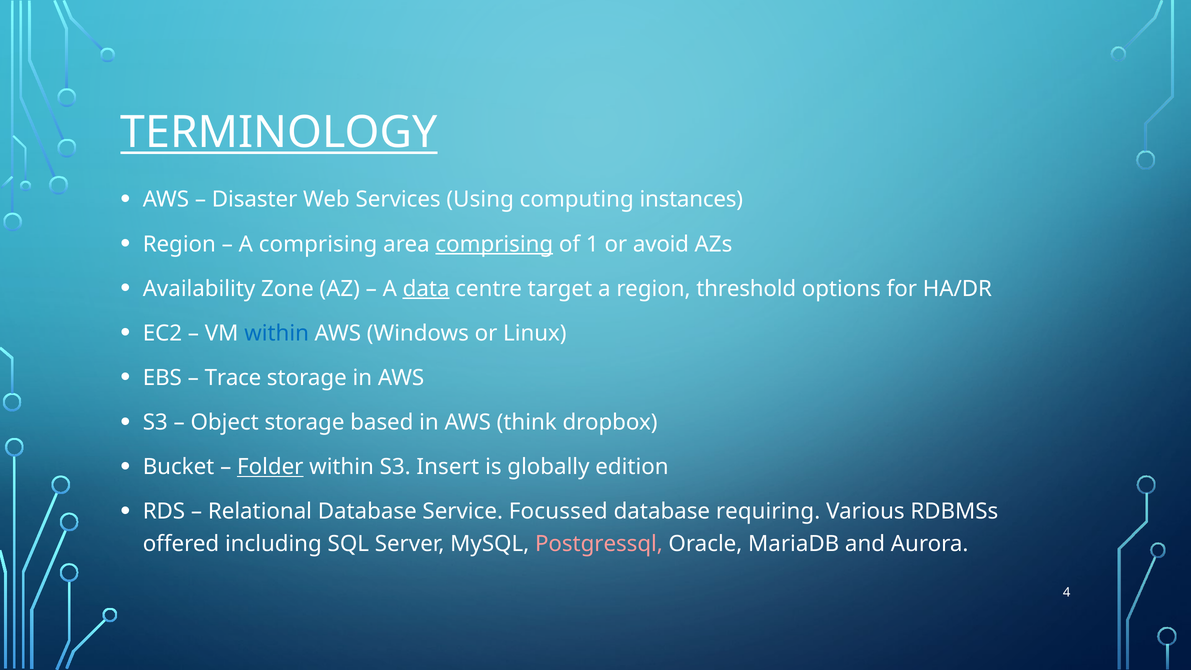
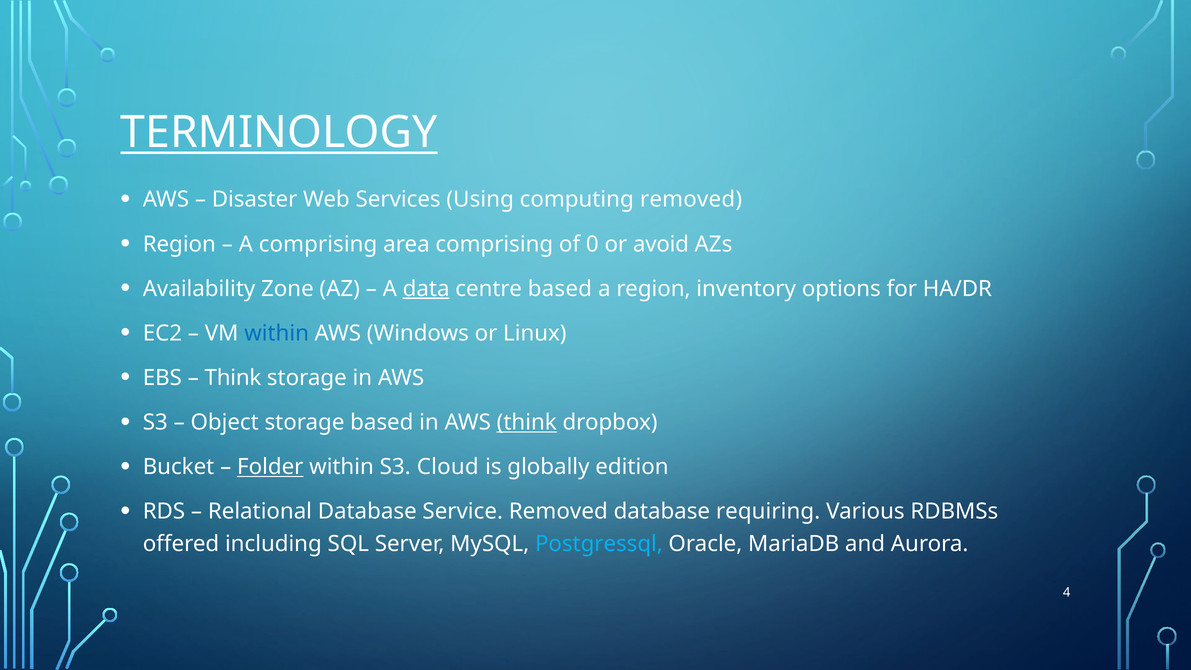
computing instances: instances -> removed
comprising at (494, 244) underline: present -> none
1: 1 -> 0
centre target: target -> based
threshold: threshold -> inventory
Trace at (233, 378): Trace -> Think
think at (527, 422) underline: none -> present
Insert: Insert -> Cloud
Service Focussed: Focussed -> Removed
Postgressql colour: pink -> light blue
